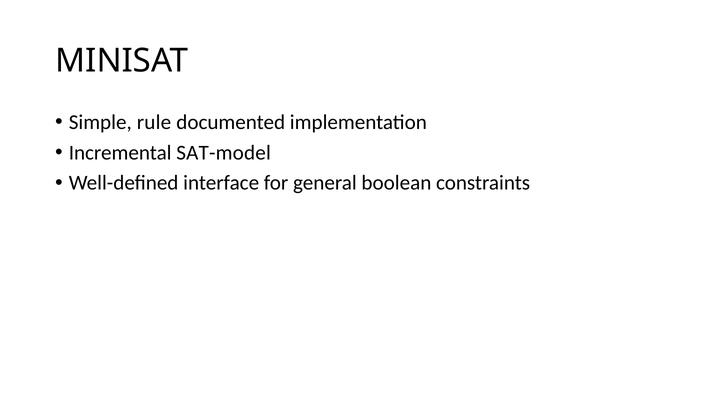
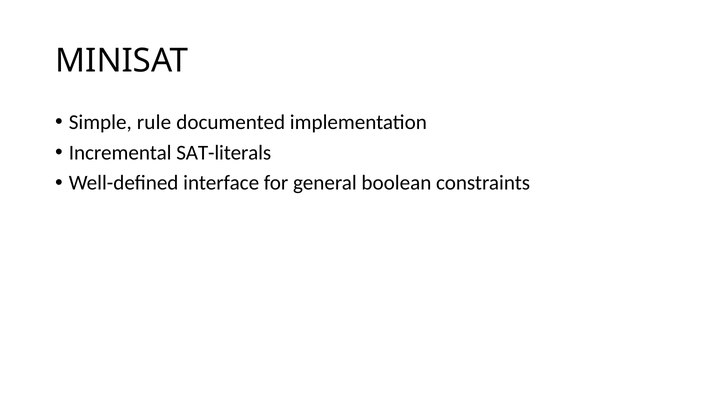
SAT-model: SAT-model -> SAT-literals
